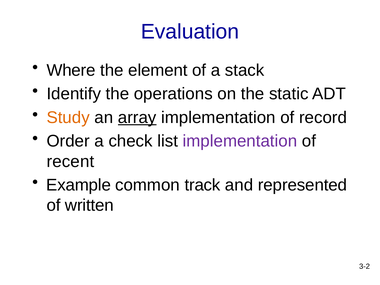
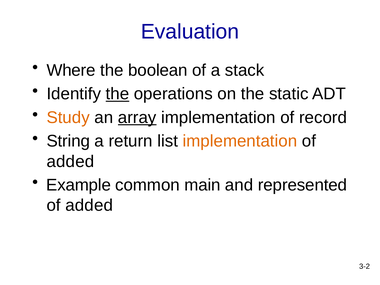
element: element -> boolean
the at (117, 94) underline: none -> present
Order: Order -> String
check: check -> return
implementation at (240, 141) colour: purple -> orange
recent at (70, 161): recent -> added
track: track -> main
written at (89, 205): written -> added
